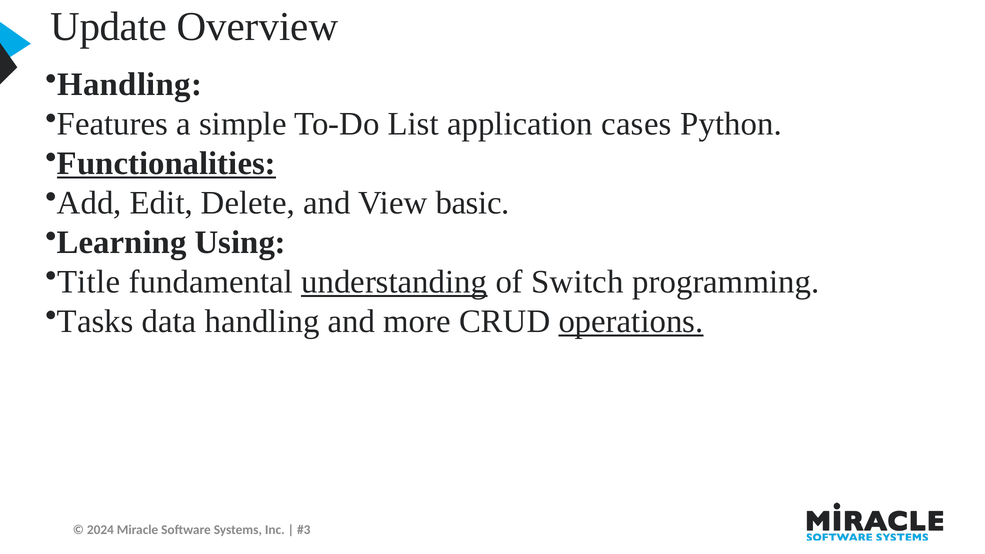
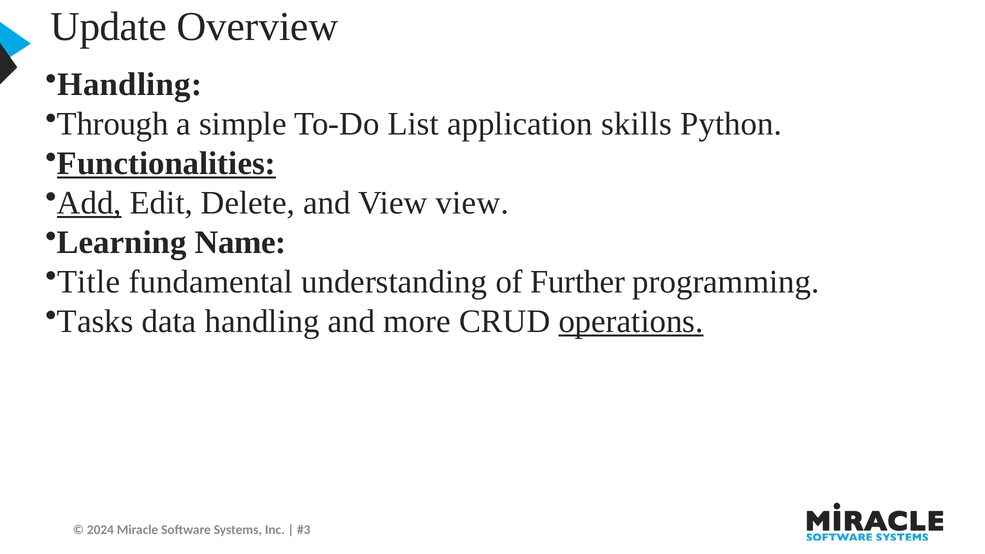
Features: Features -> Through
cases: cases -> skills
Add underline: none -> present
View basic: basic -> view
Using: Using -> Name
understanding underline: present -> none
Switch: Switch -> Further
